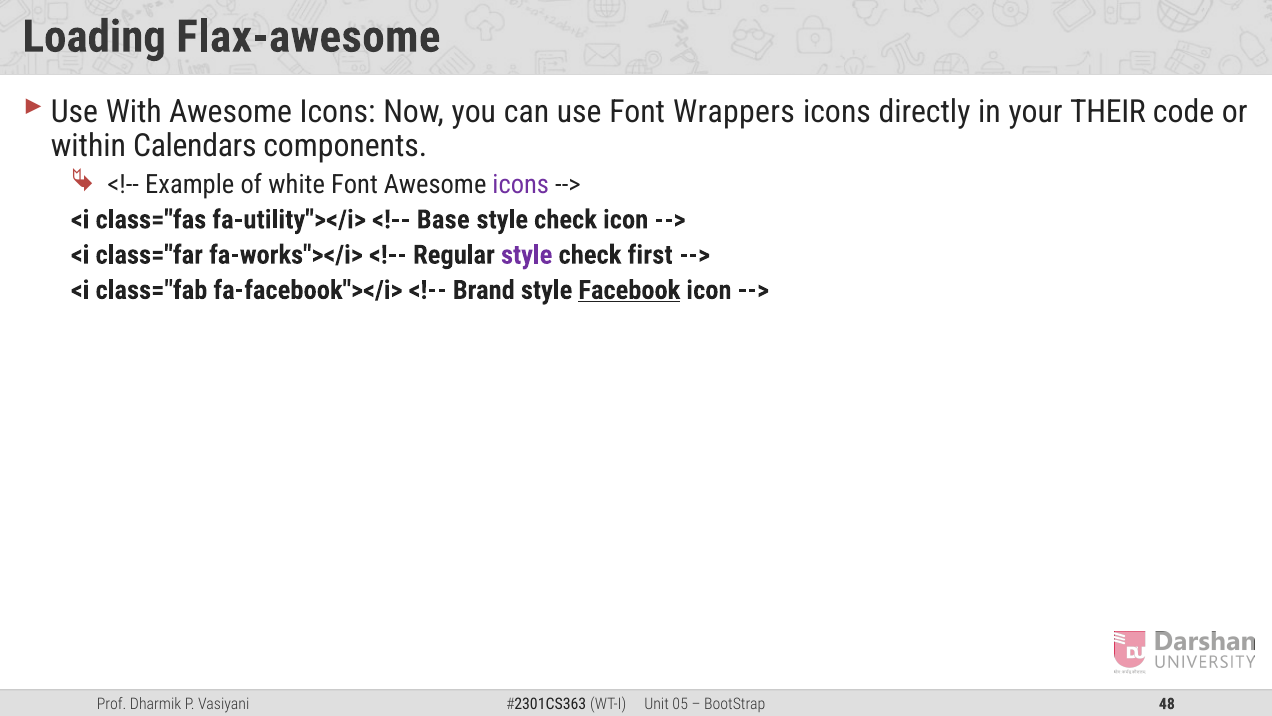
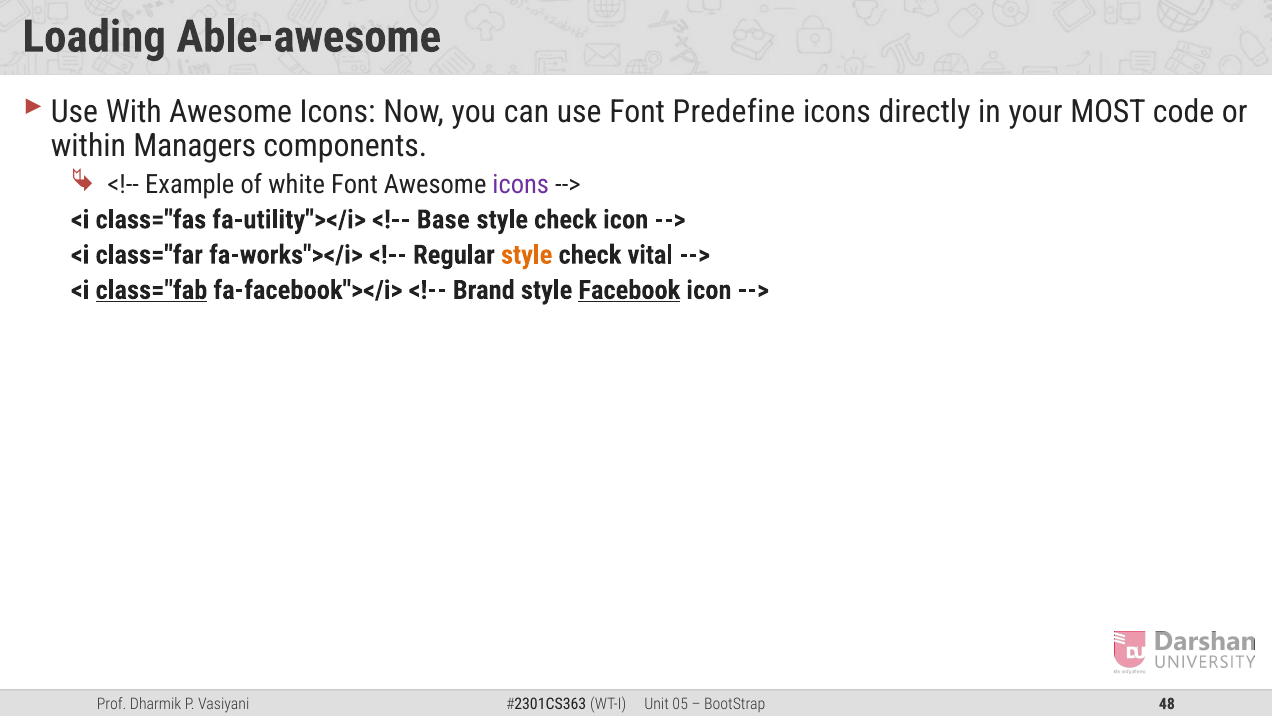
Flax-awesome: Flax-awesome -> Able-awesome
Wrappers: Wrappers -> Predefine
THEIR: THEIR -> MOST
Calendars: Calendars -> Managers
style at (527, 255) colour: purple -> orange
first: first -> vital
class="fab underline: none -> present
